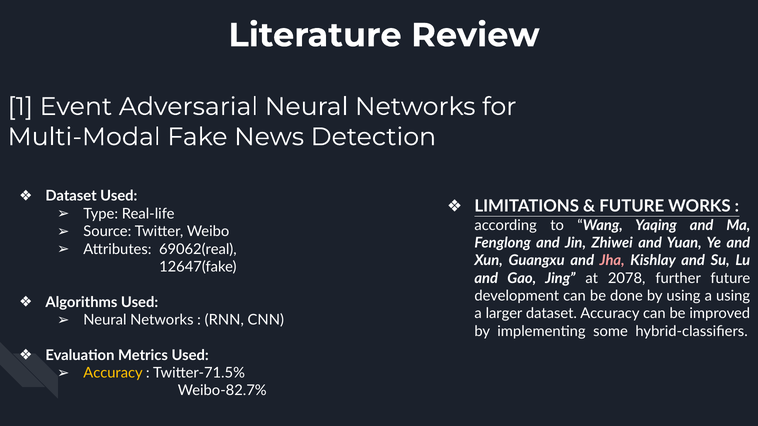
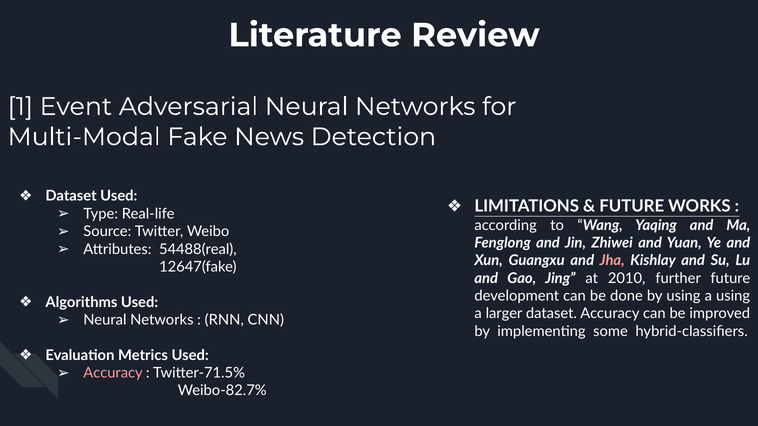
69062(real: 69062(real -> 54488(real
2078: 2078 -> 2010
Accuracy at (113, 373) colour: yellow -> pink
